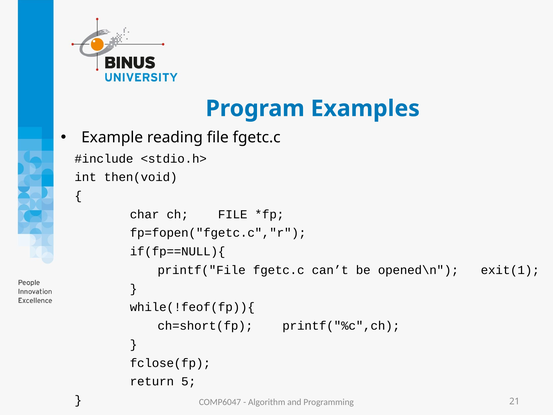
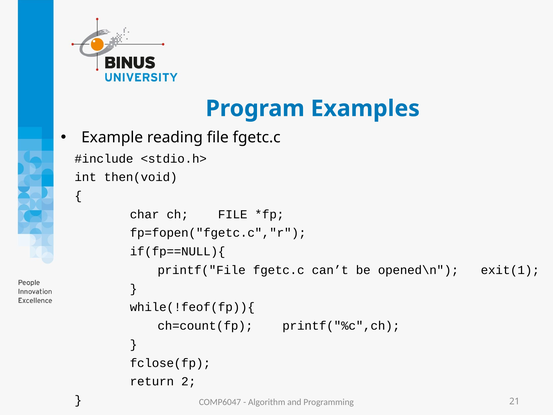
ch=short(fp: ch=short(fp -> ch=count(fp
5: 5 -> 2
